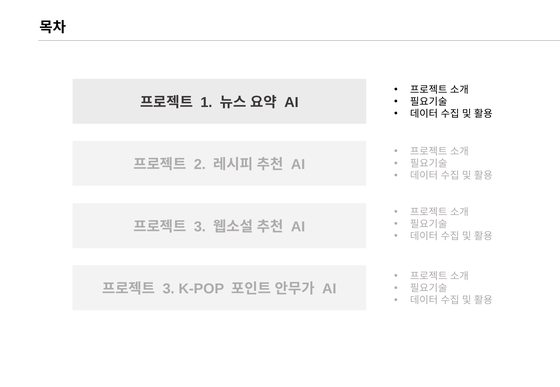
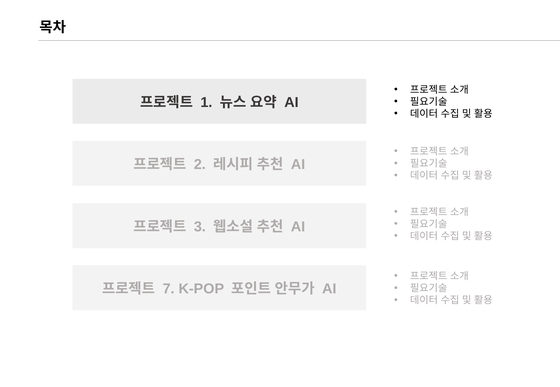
3 at (169, 289): 3 -> 7
